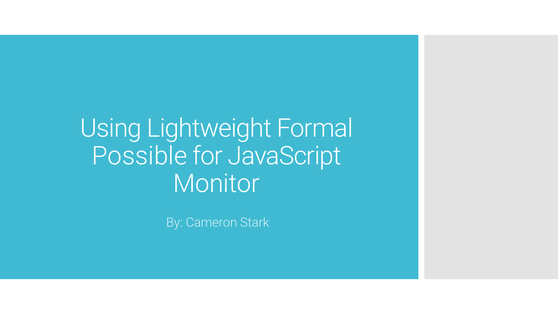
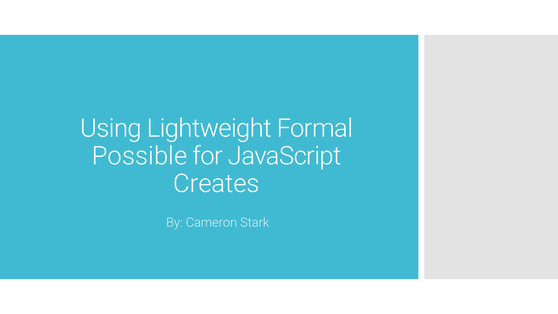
Monitor: Monitor -> Creates
